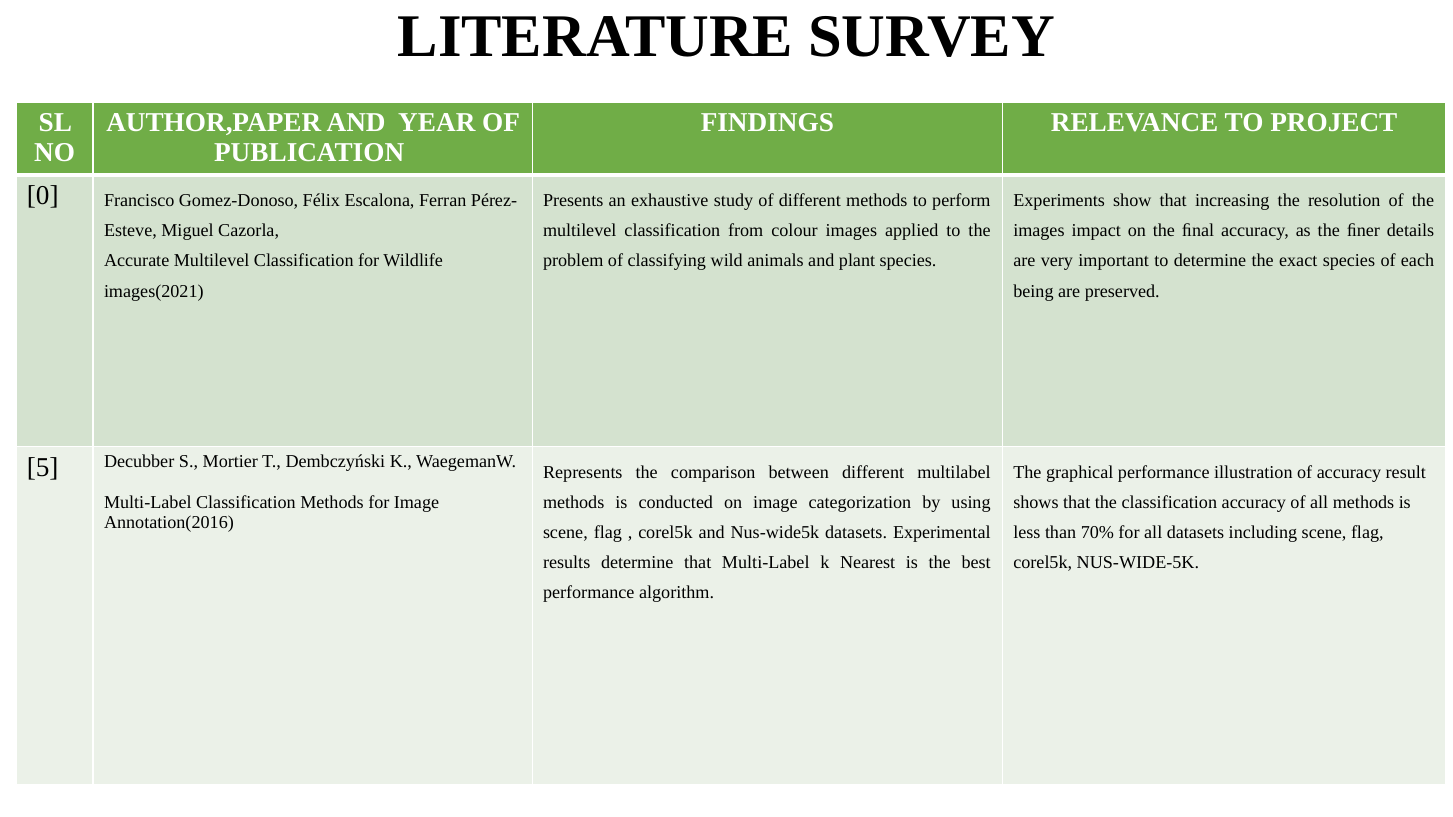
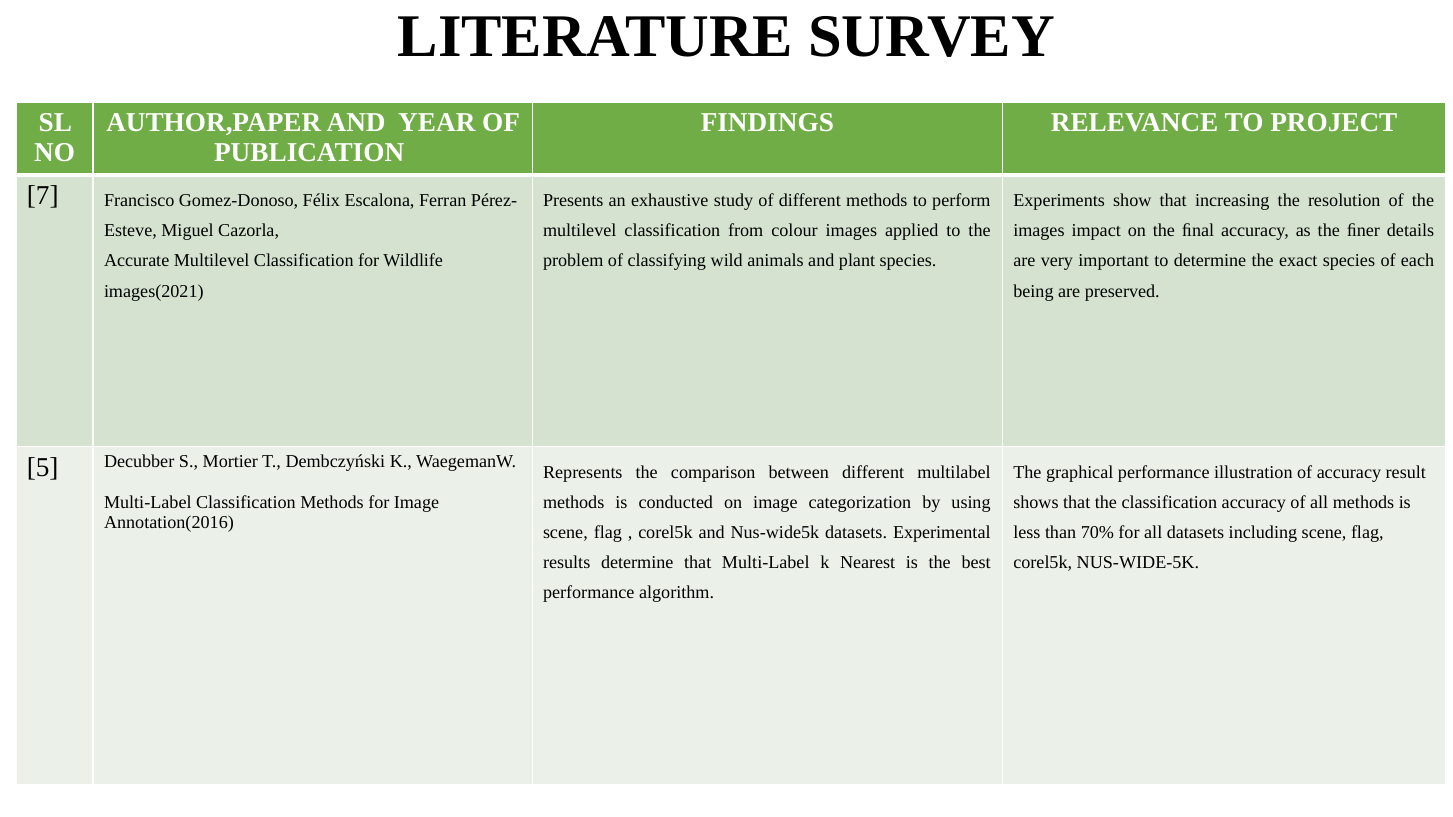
0: 0 -> 7
